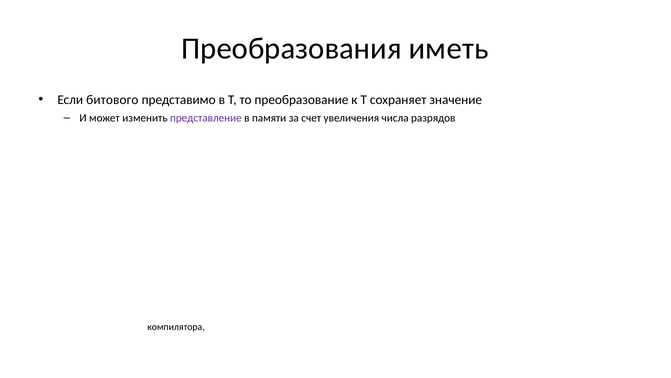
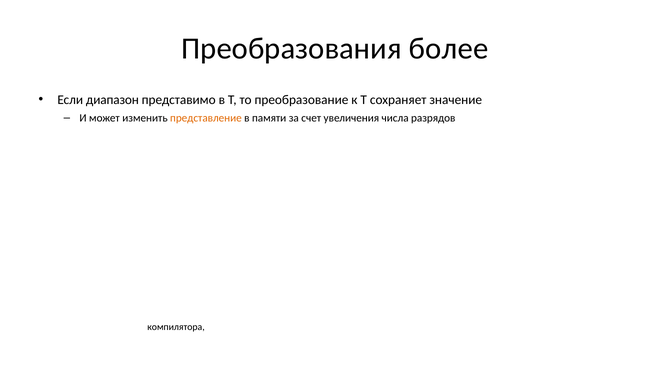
Преобразования иметь: иметь -> более
Если битового: битового -> диапазон
представление colour: purple -> orange
